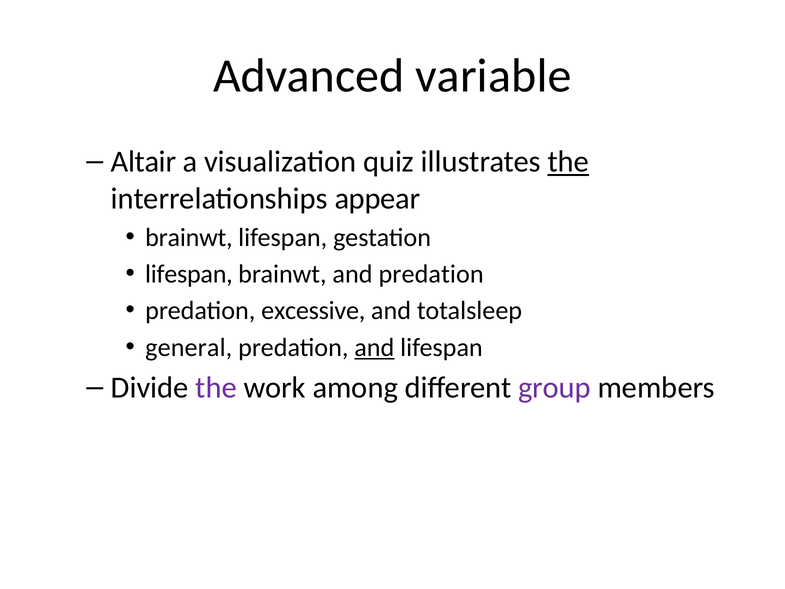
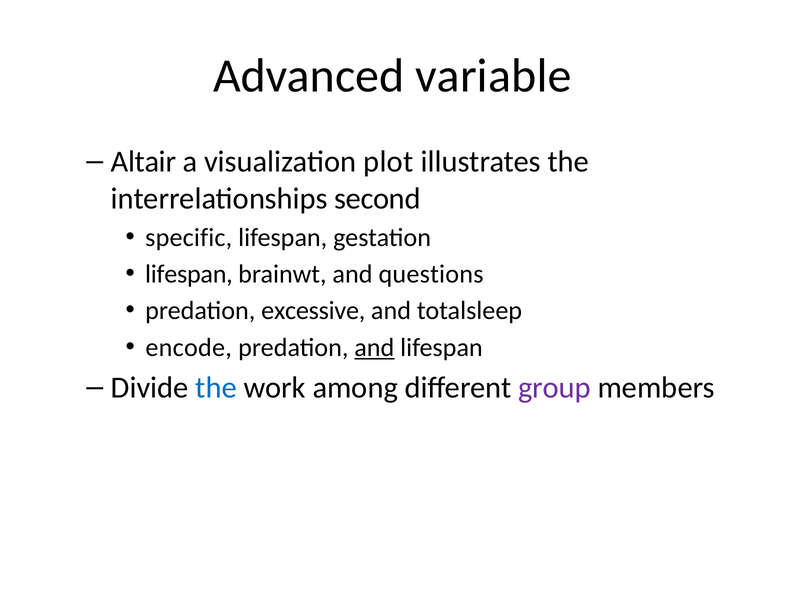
quiz: quiz -> plot
the at (568, 162) underline: present -> none
appear: appear -> second
brainwt at (189, 237): brainwt -> specific
and predation: predation -> questions
general: general -> encode
the at (216, 388) colour: purple -> blue
